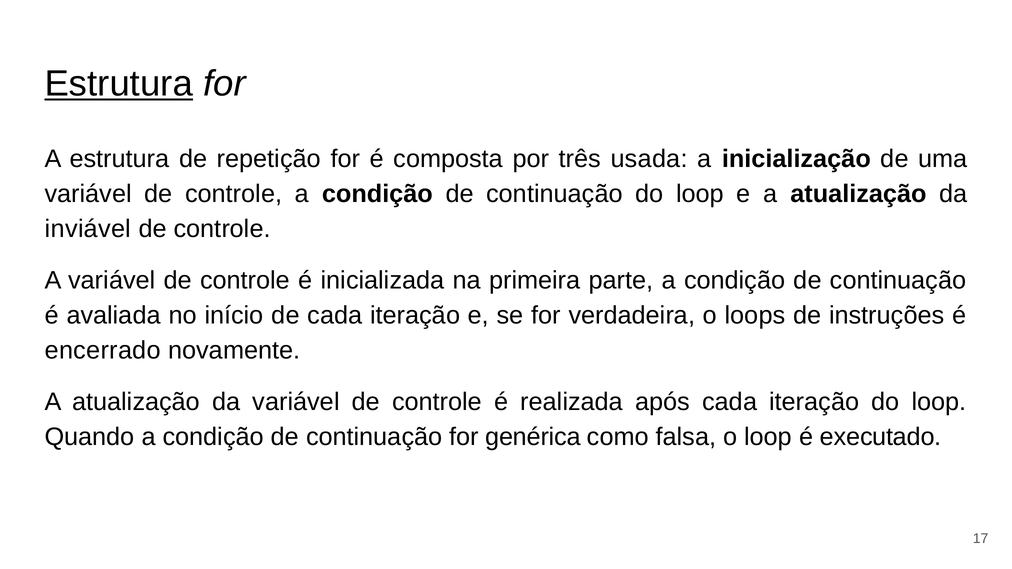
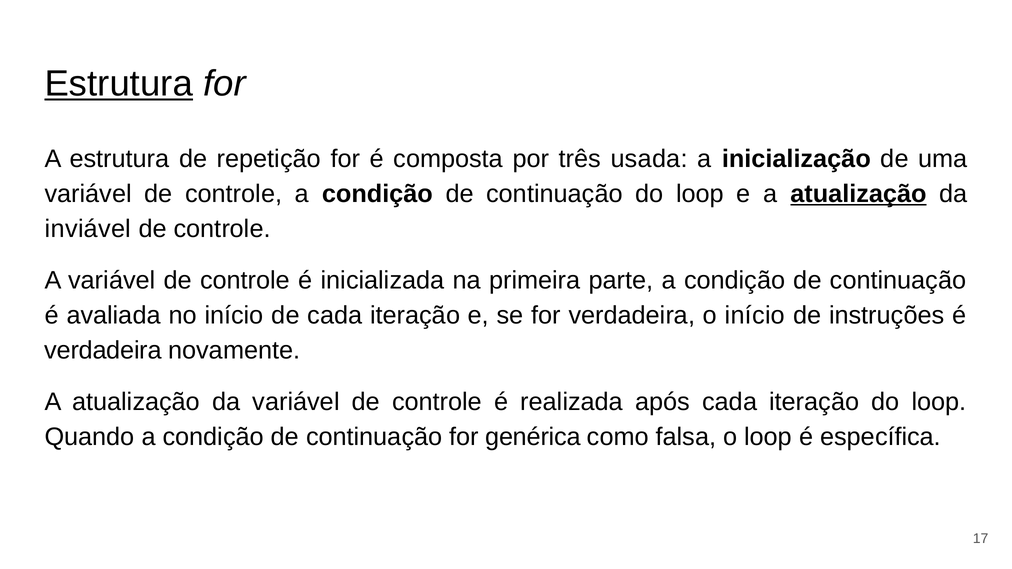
atualização at (858, 194) underline: none -> present
o loops: loops -> início
encerrado at (103, 351): encerrado -> verdadeira
executado: executado -> específica
